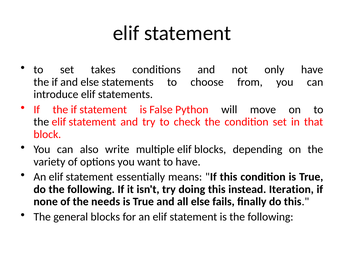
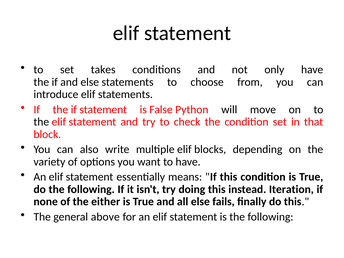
needs: needs -> either
general blocks: blocks -> above
